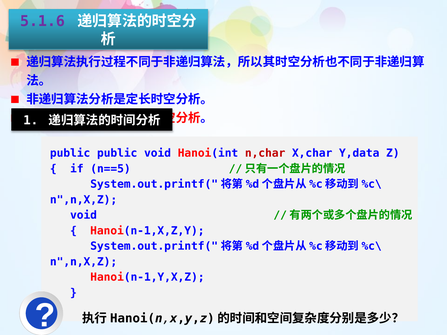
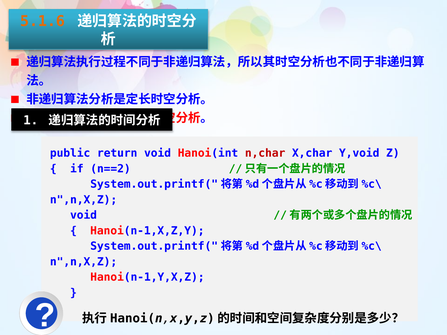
5.1.6 colour: purple -> orange
public public: public -> return
Y,data: Y,data -> Y,void
n==5: n==5 -> n==2
